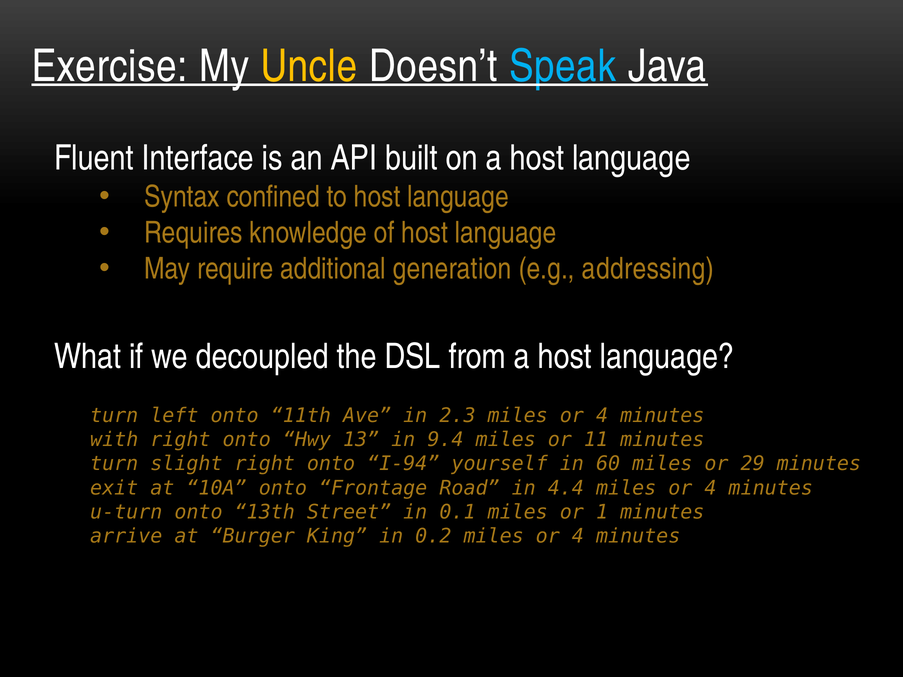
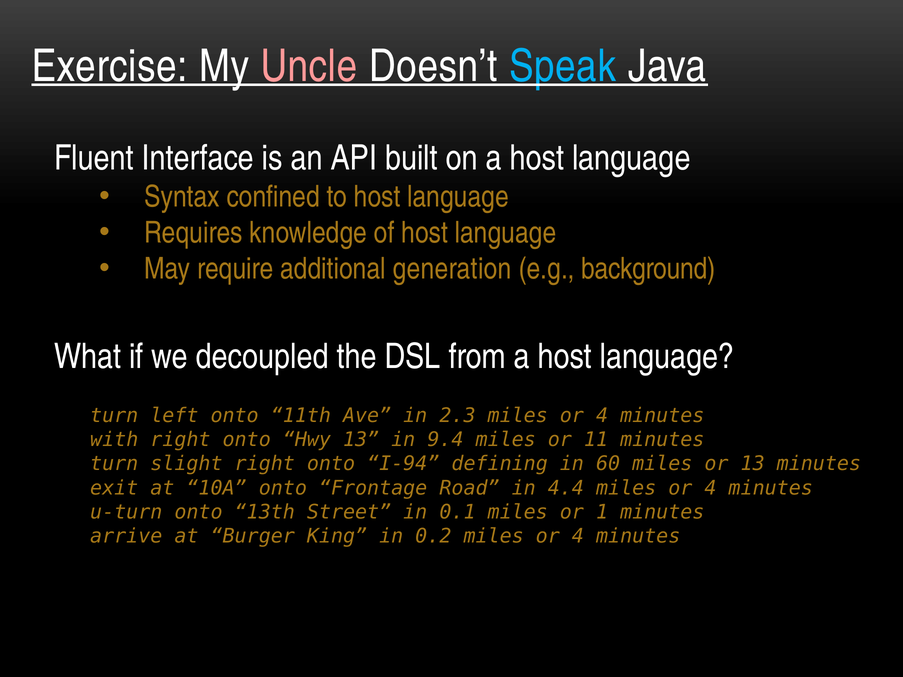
Uncle colour: yellow -> pink
addressing: addressing -> background
yourself: yourself -> defining
or 29: 29 -> 13
